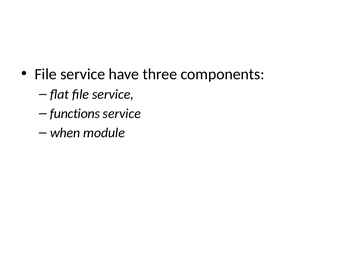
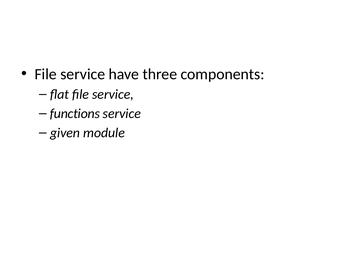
when: when -> given
